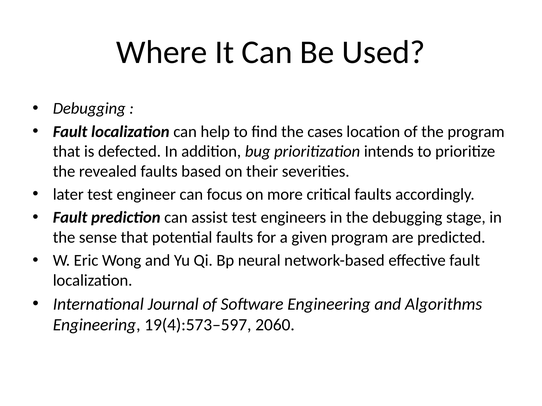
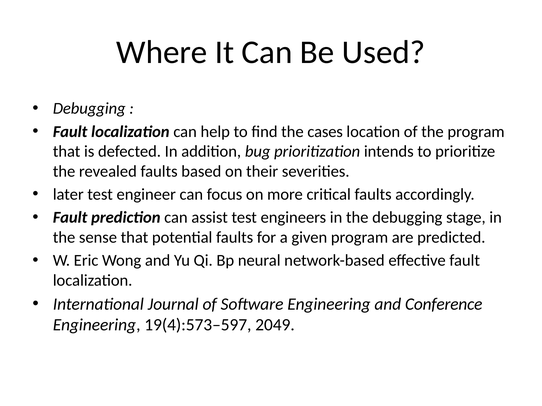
Algorithms: Algorithms -> Conference
2060: 2060 -> 2049
